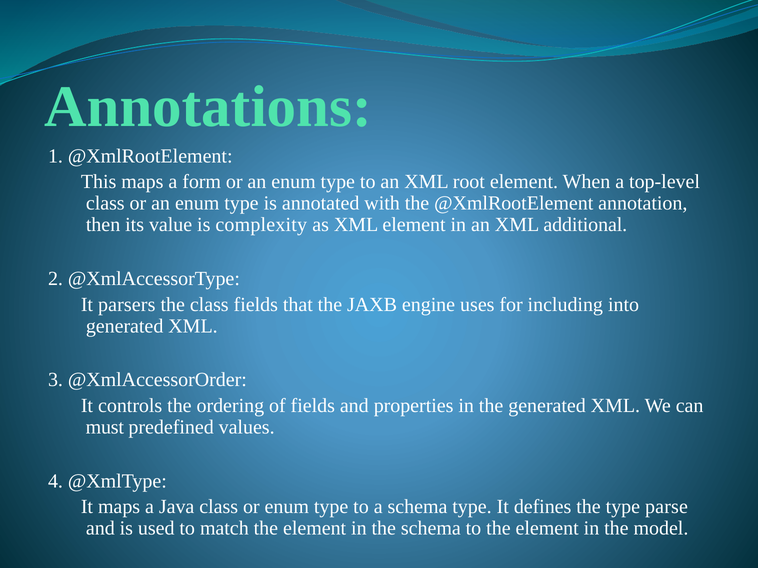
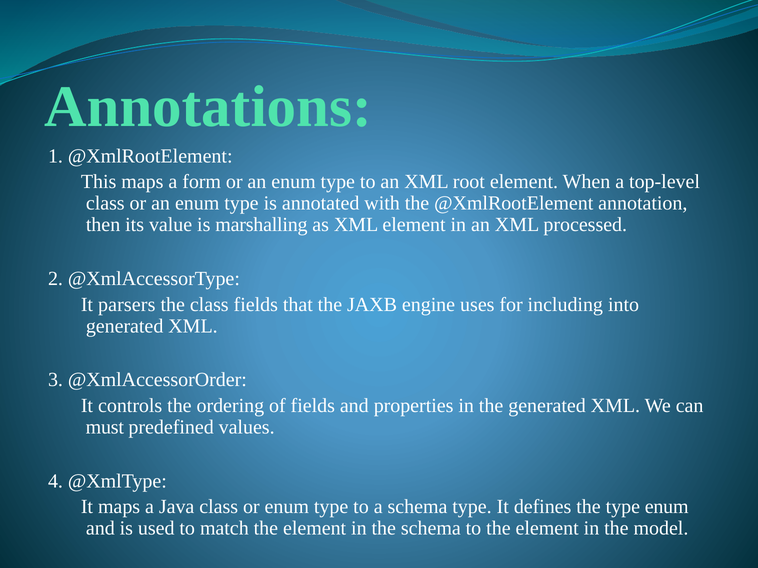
complexity: complexity -> marshalling
additional: additional -> processed
type parse: parse -> enum
